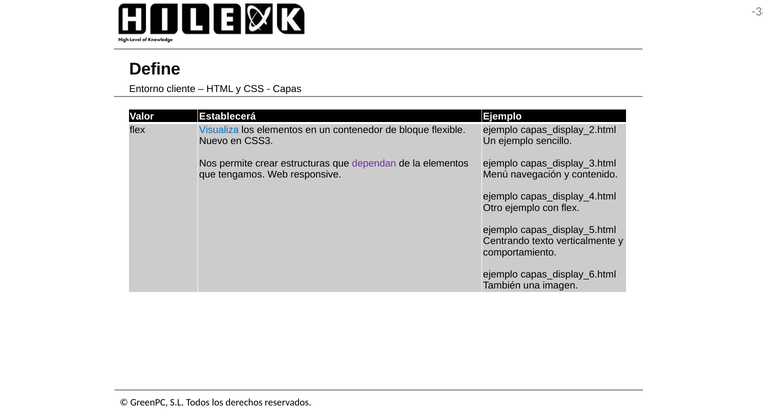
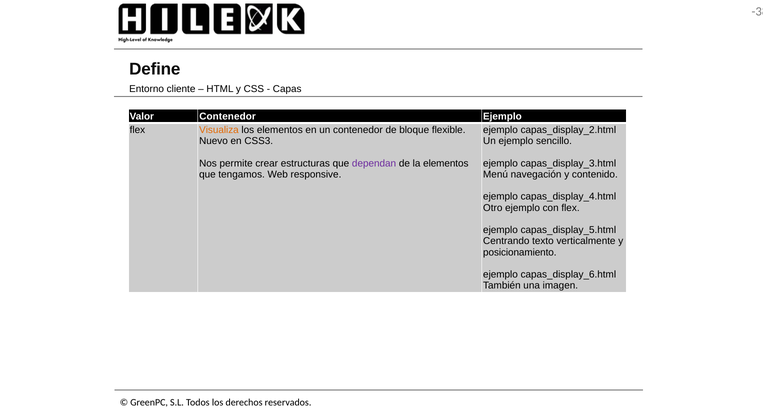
Valor Establecerá: Establecerá -> Contenedor
Visualiza colour: blue -> orange
comportamiento: comportamiento -> posicionamiento
